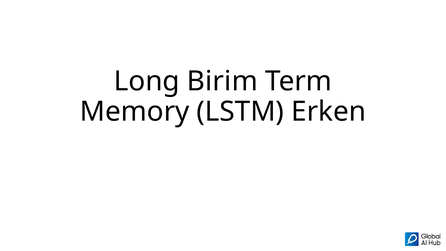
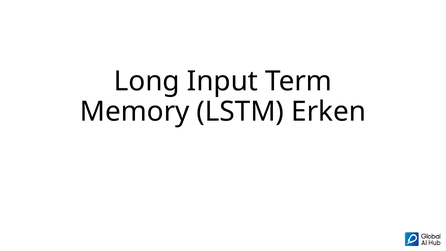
Birim: Birim -> Input
